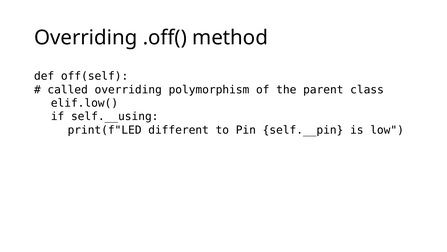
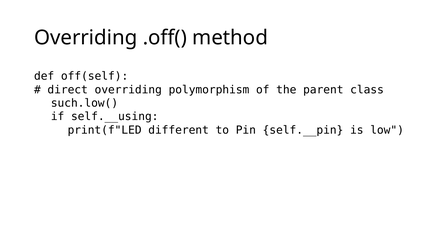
called: called -> direct
elif.low(: elif.low( -> such.low(
